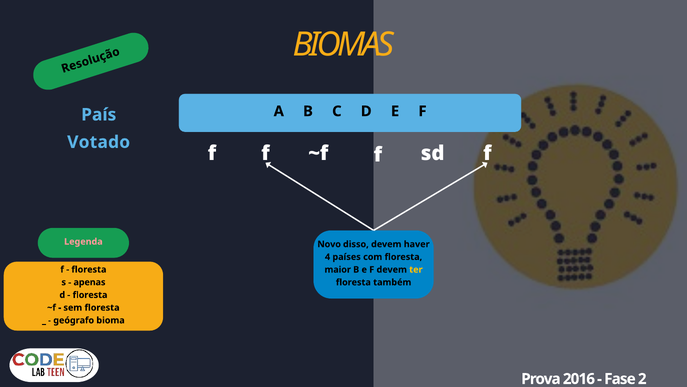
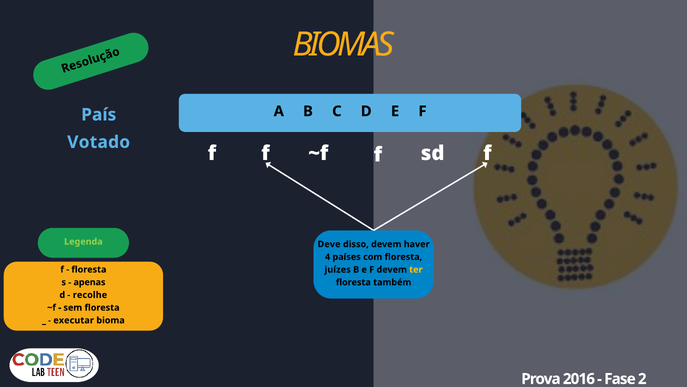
Legenda colour: pink -> light green
Novo: Novo -> Deve
maior: maior -> juízes
floresta at (90, 295): floresta -> recolhe
geógrafo: geógrafo -> executar
